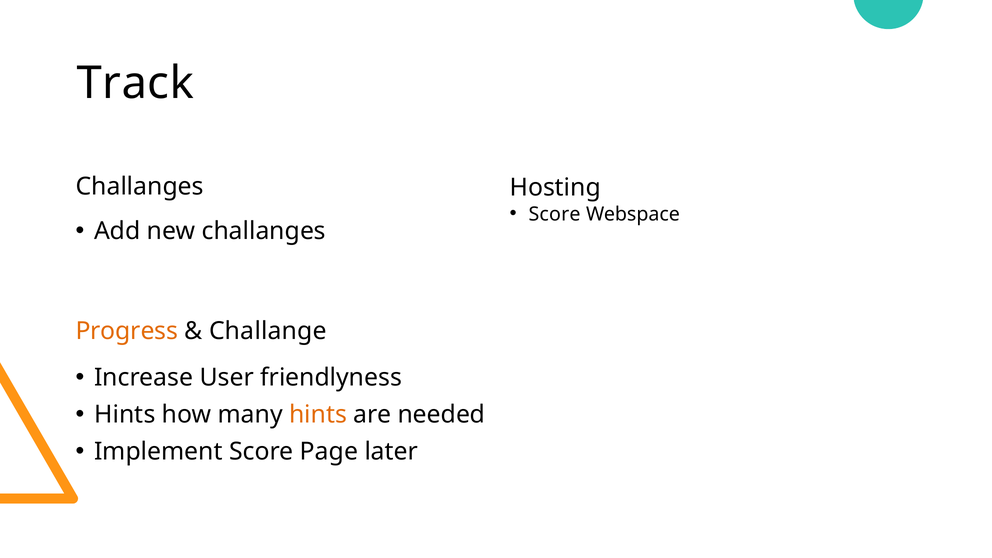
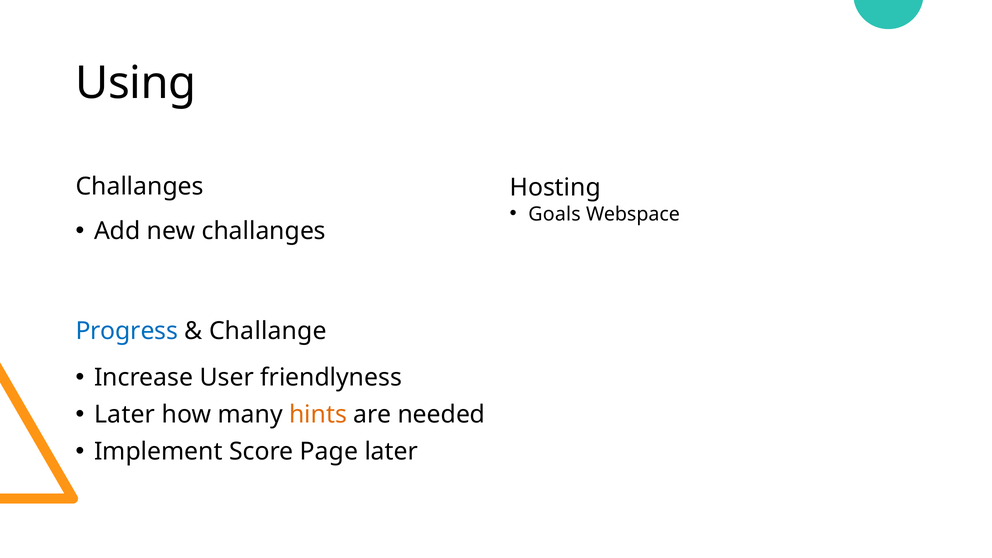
Track: Track -> Using
Score at (555, 214): Score -> Goals
Progress colour: orange -> blue
Hints at (125, 415): Hints -> Later
